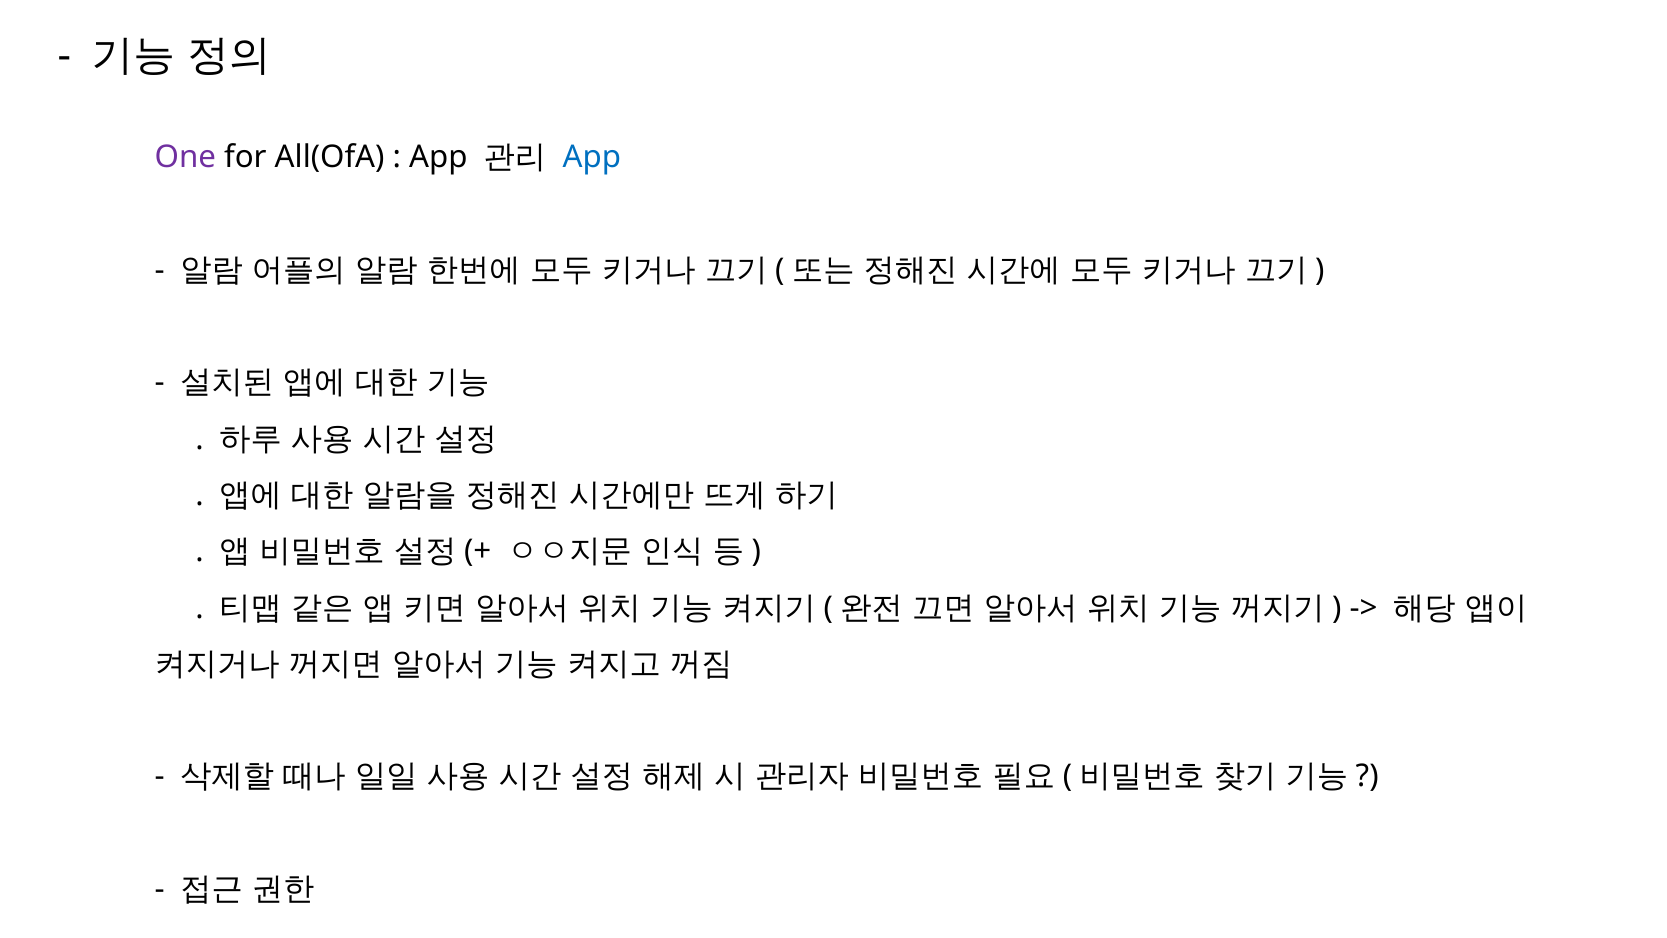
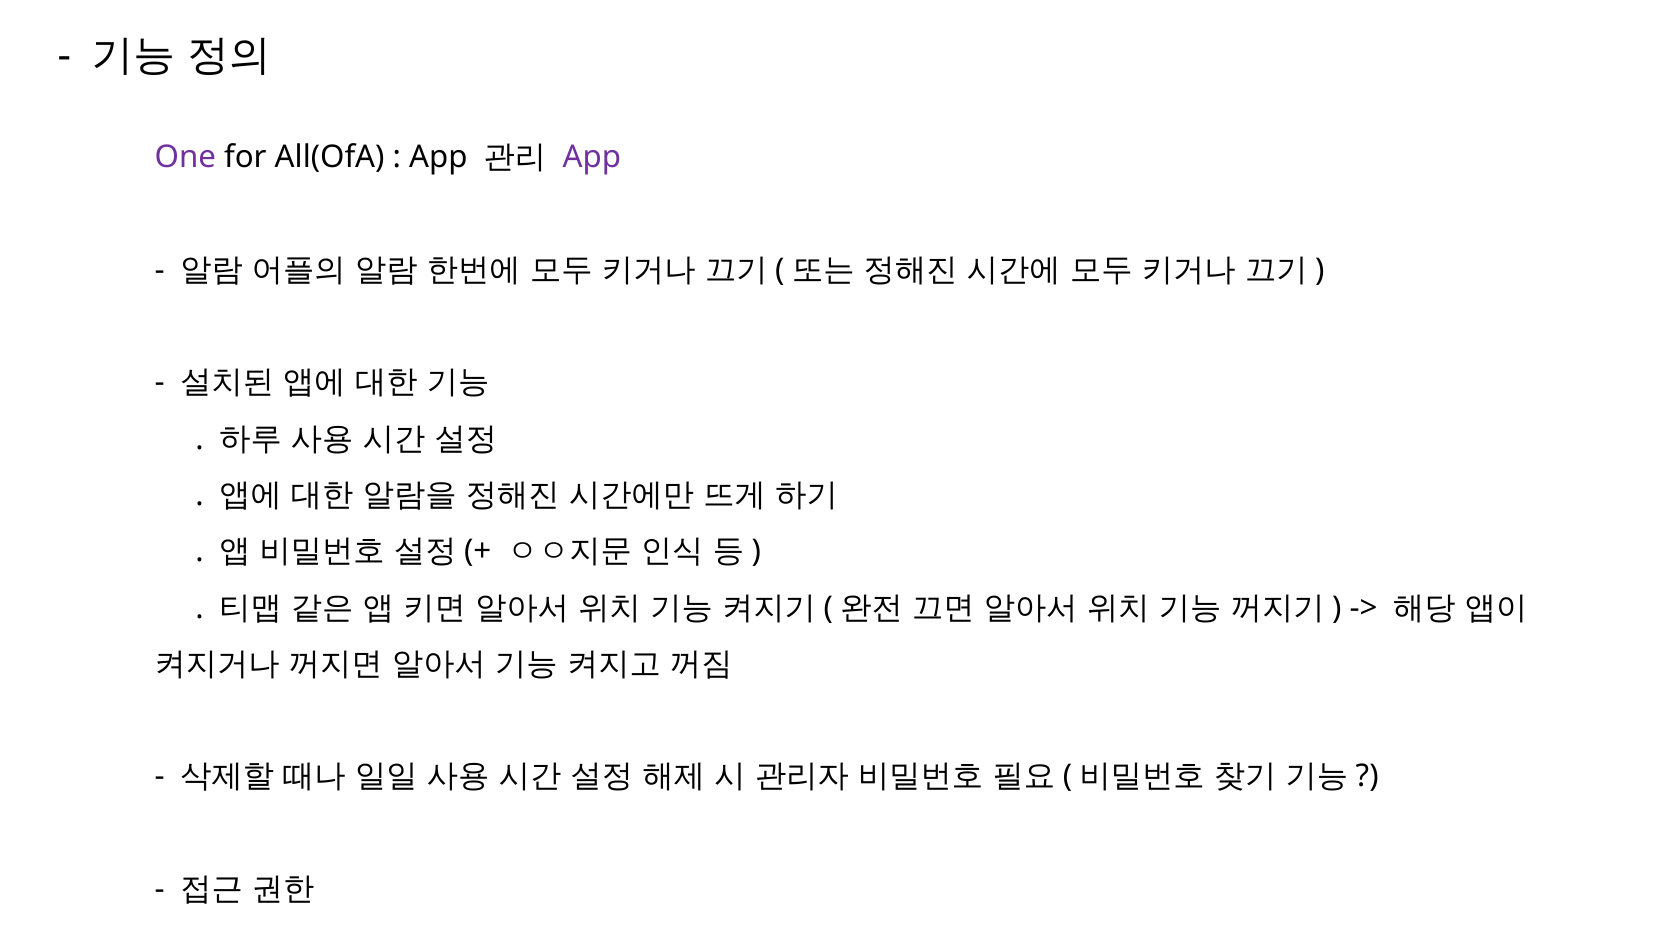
App at (592, 157) colour: blue -> purple
